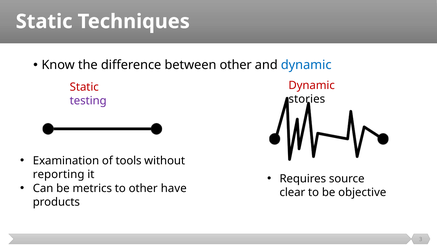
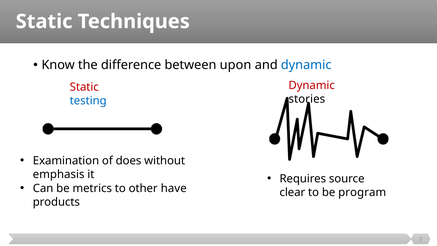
between other: other -> upon
testing colour: purple -> blue
tools: tools -> does
reporting: reporting -> emphasis
objective: objective -> program
